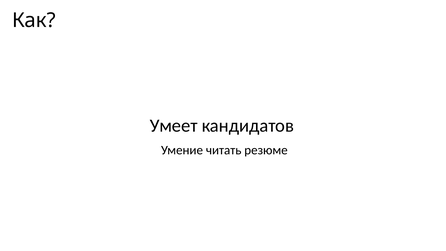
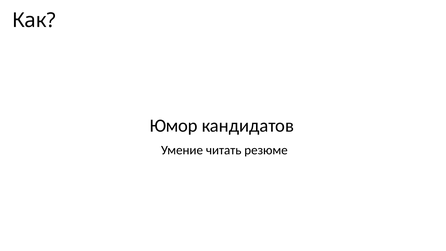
Умеет: Умеет -> Юмор
